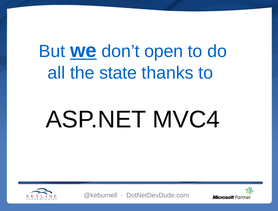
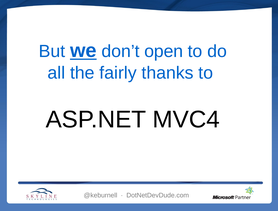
state: state -> fairly
